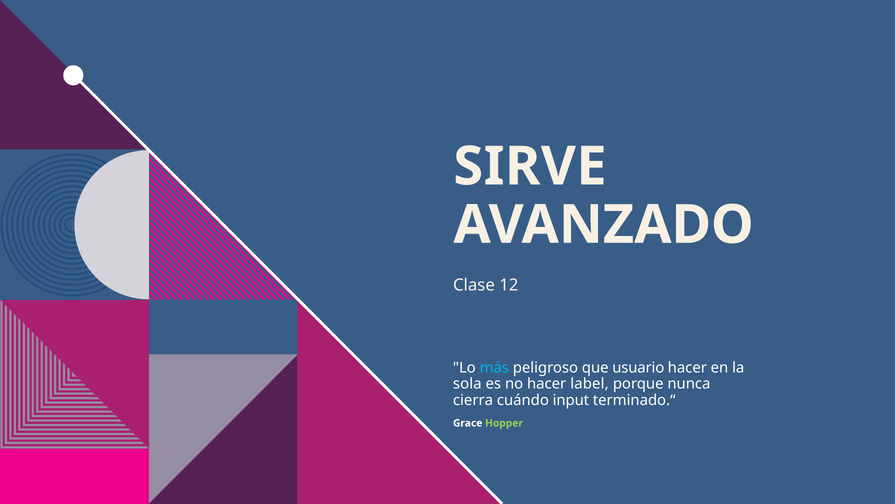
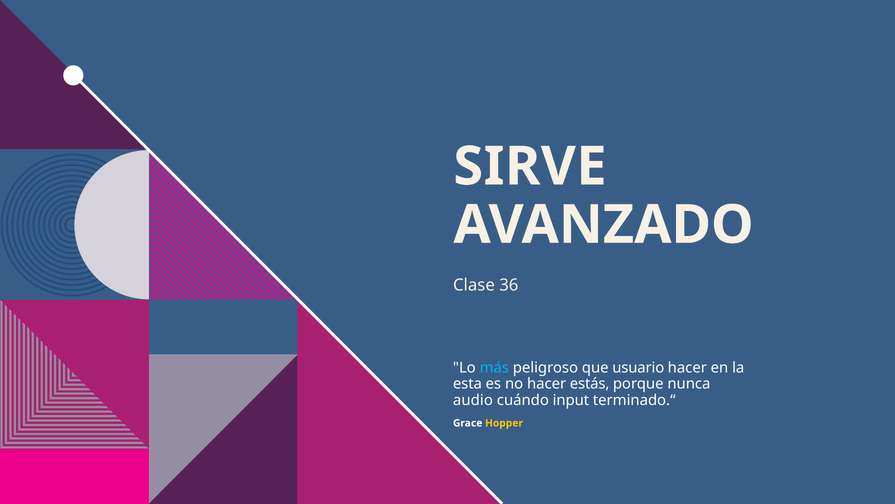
12: 12 -> 36
sola: sola -> esta
label: label -> estás
cierra: cierra -> audio
Hopper colour: light green -> yellow
